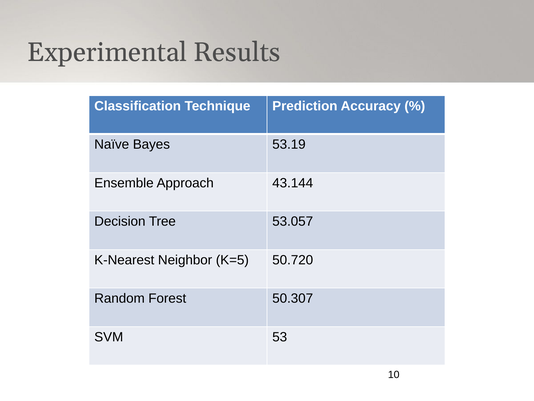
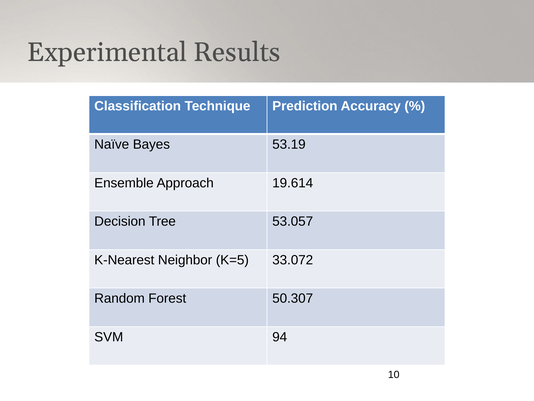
43.144: 43.144 -> 19.614
50.720: 50.720 -> 33.072
53: 53 -> 94
